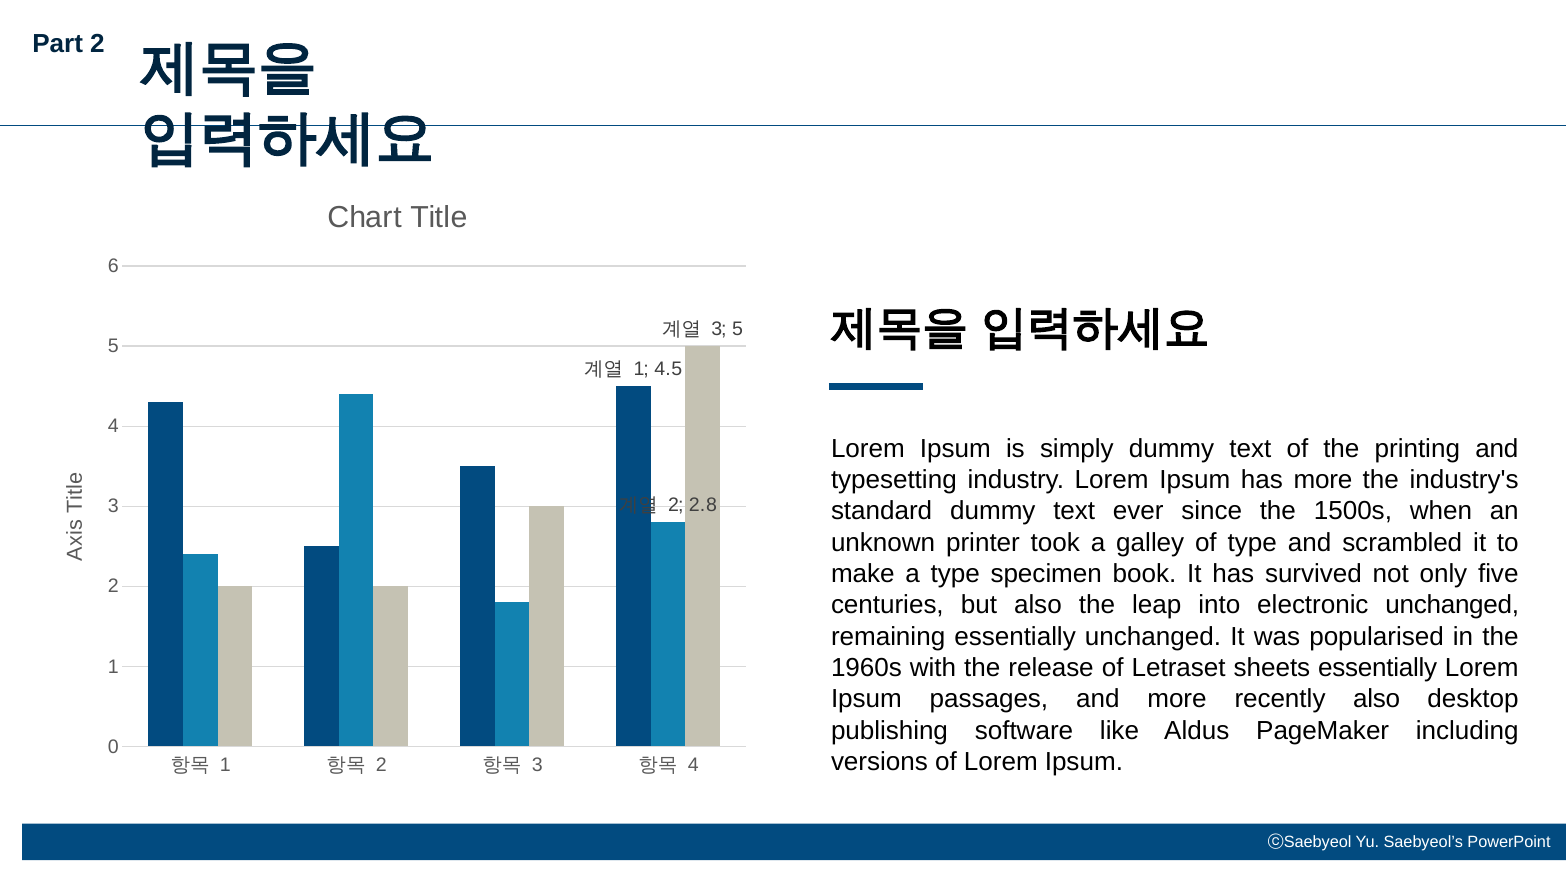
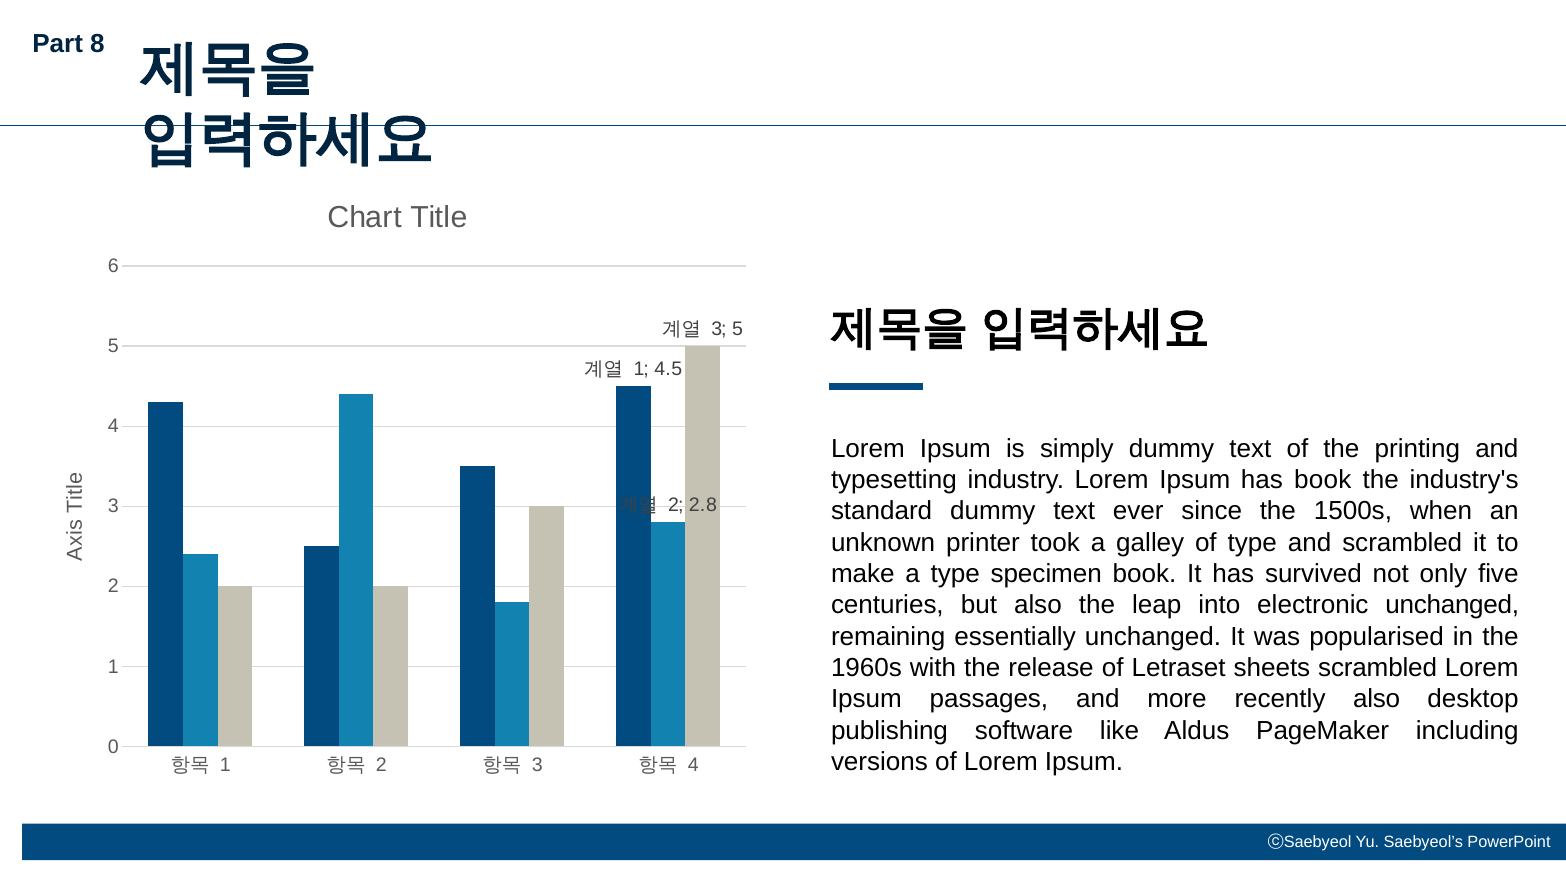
Part 2: 2 -> 8
has more: more -> book
sheets essentially: essentially -> scrambled
